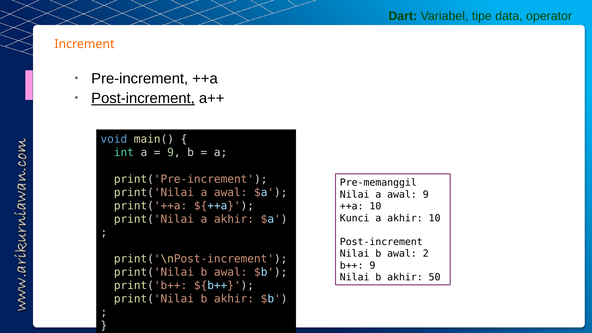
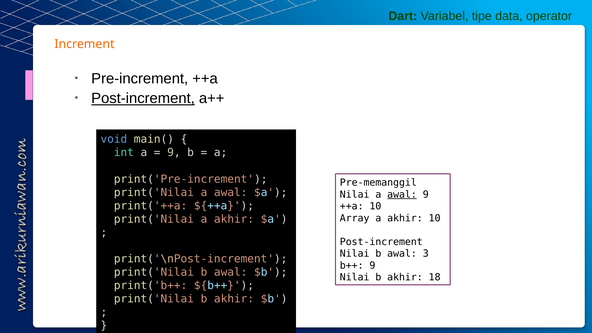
awal at (402, 195) underline: none -> present
Kunci: Kunci -> Array
2: 2 -> 3
50: 50 -> 18
